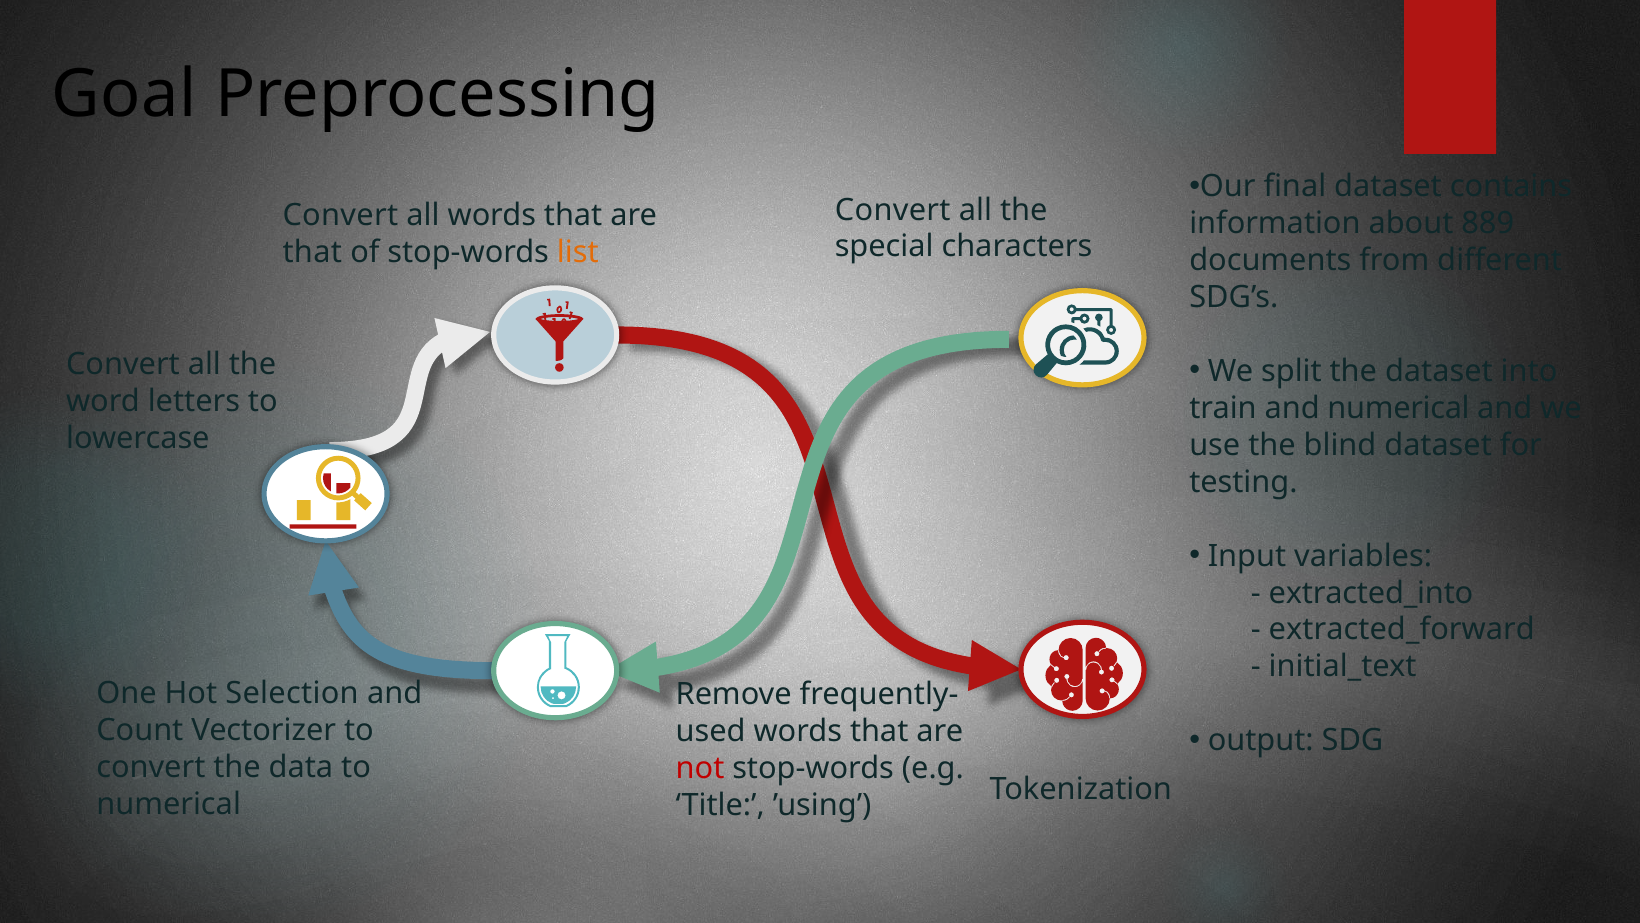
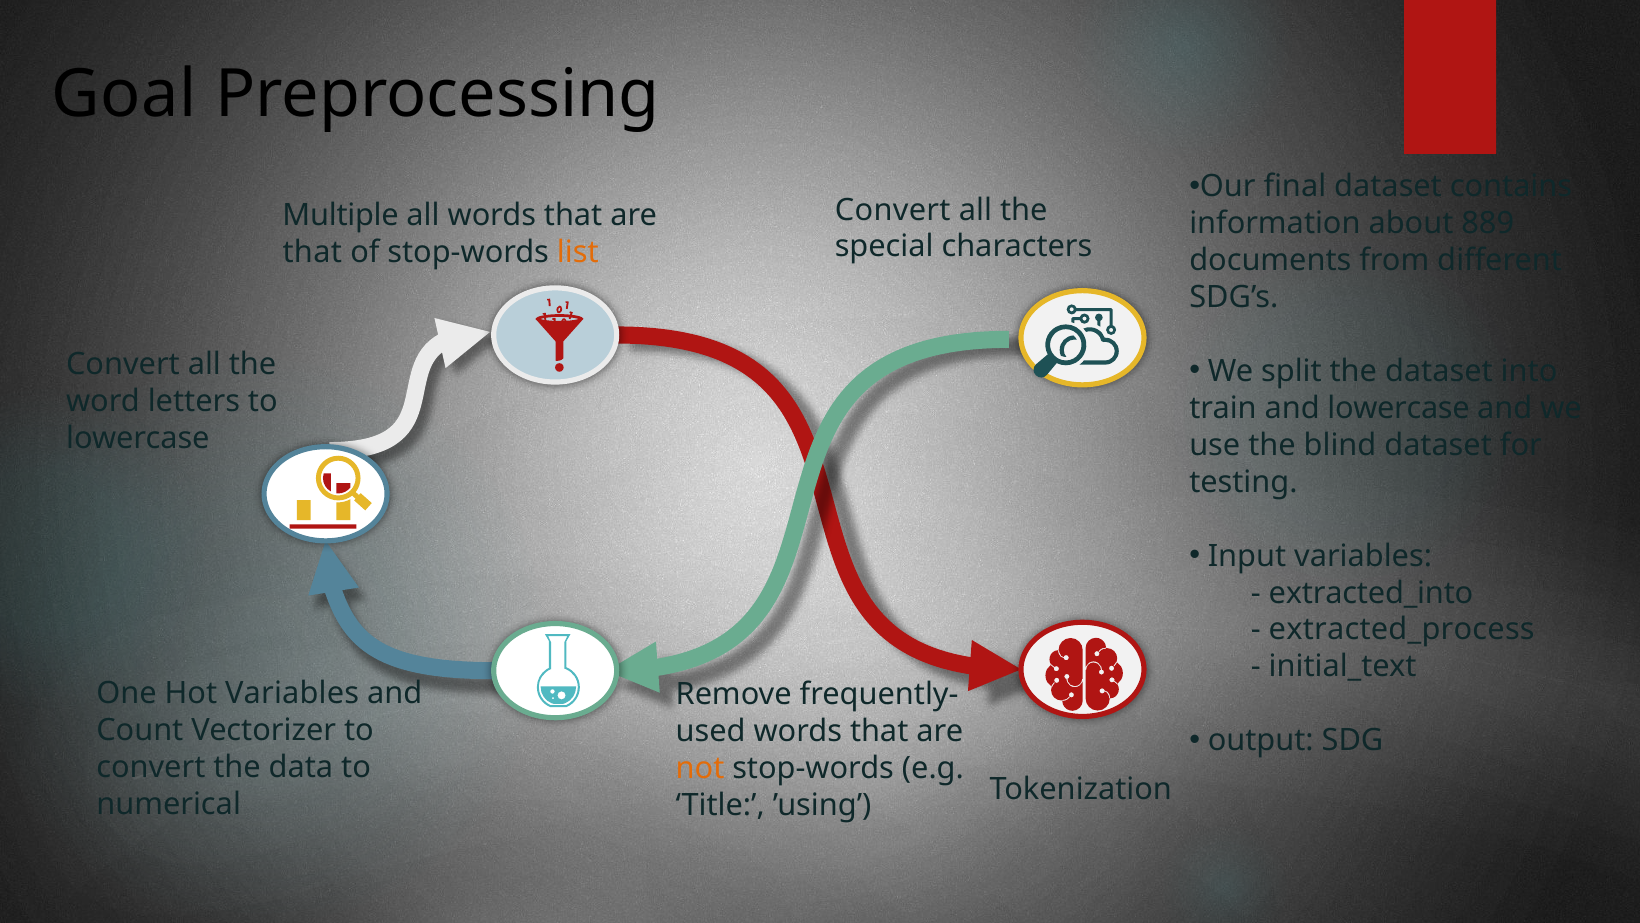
Convert at (340, 215): Convert -> Multiple
and numerical: numerical -> lowercase
extracted_forward: extracted_forward -> extracted_process
Hot Selection: Selection -> Variables
not colour: red -> orange
